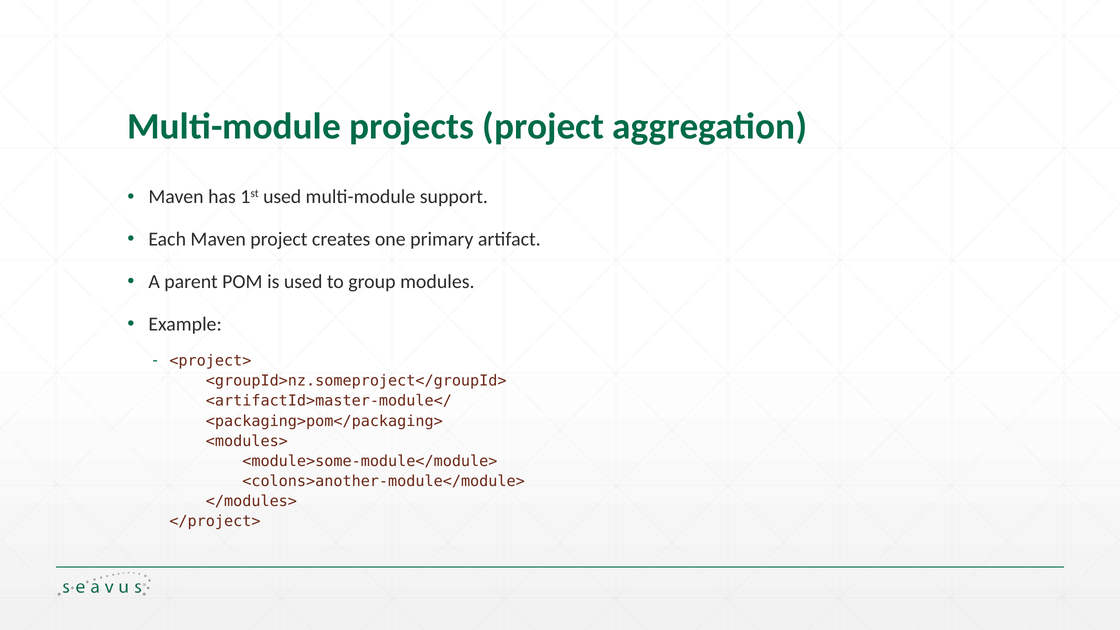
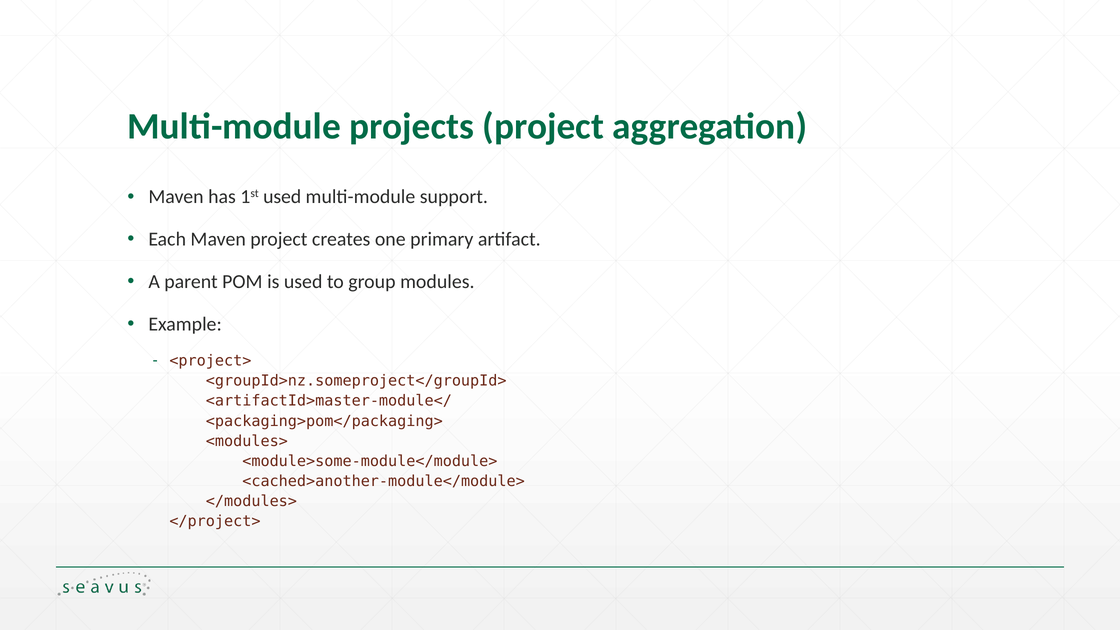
<colons>another-module</module>: <colons>another-module</module> -> <cached>another-module</module>
